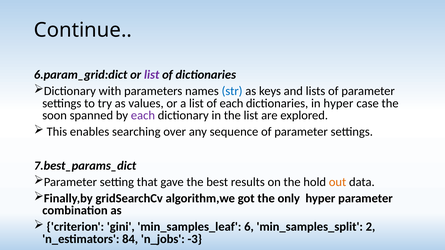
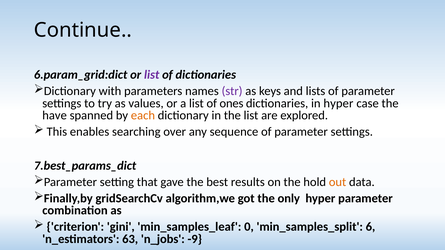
str colour: blue -> purple
of each: each -> ones
soon: soon -> have
each at (143, 116) colour: purple -> orange
6: 6 -> 0
2: 2 -> 6
84: 84 -> 63
-3: -3 -> -9
